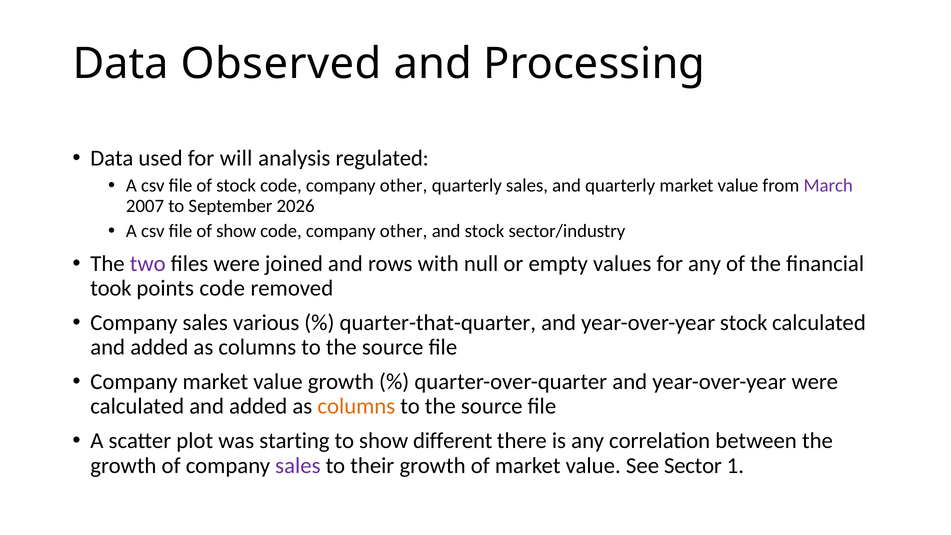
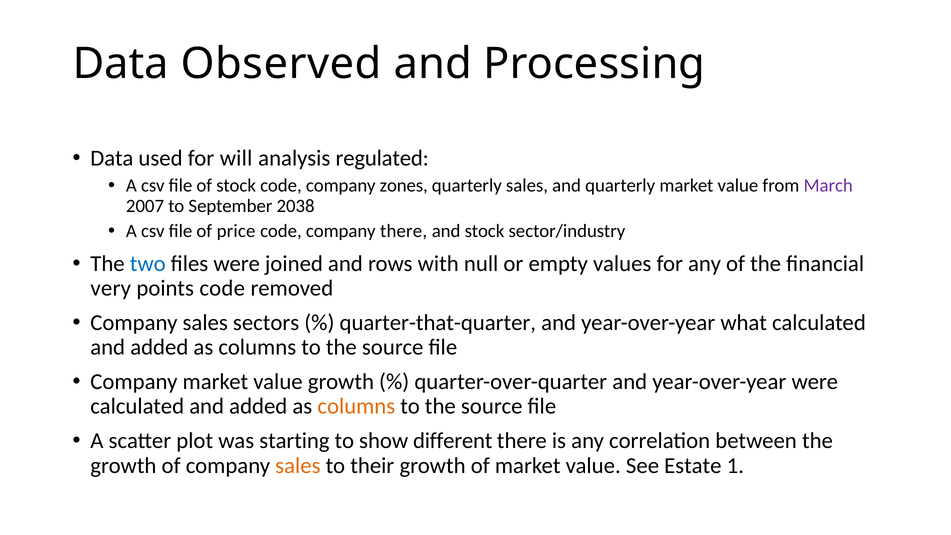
stock code company other: other -> zones
2026: 2026 -> 2038
of show: show -> price
other at (404, 231): other -> there
two colour: purple -> blue
took: took -> very
various: various -> sectors
year-over-year stock: stock -> what
sales at (298, 465) colour: purple -> orange
Sector: Sector -> Estate
